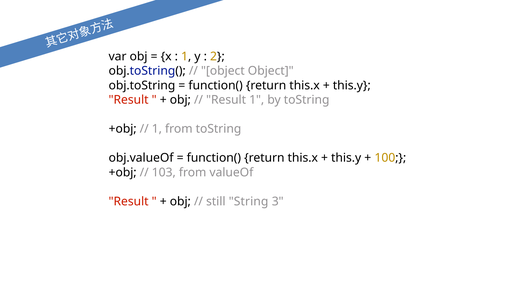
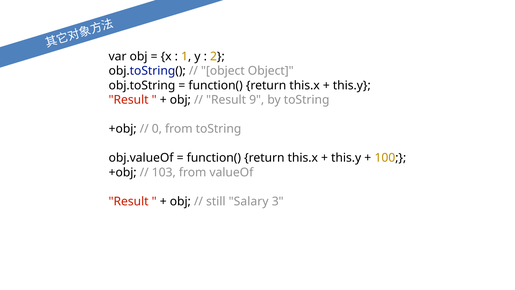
Result 1: 1 -> 9
1 at (157, 129): 1 -> 0
String: String -> Salary
